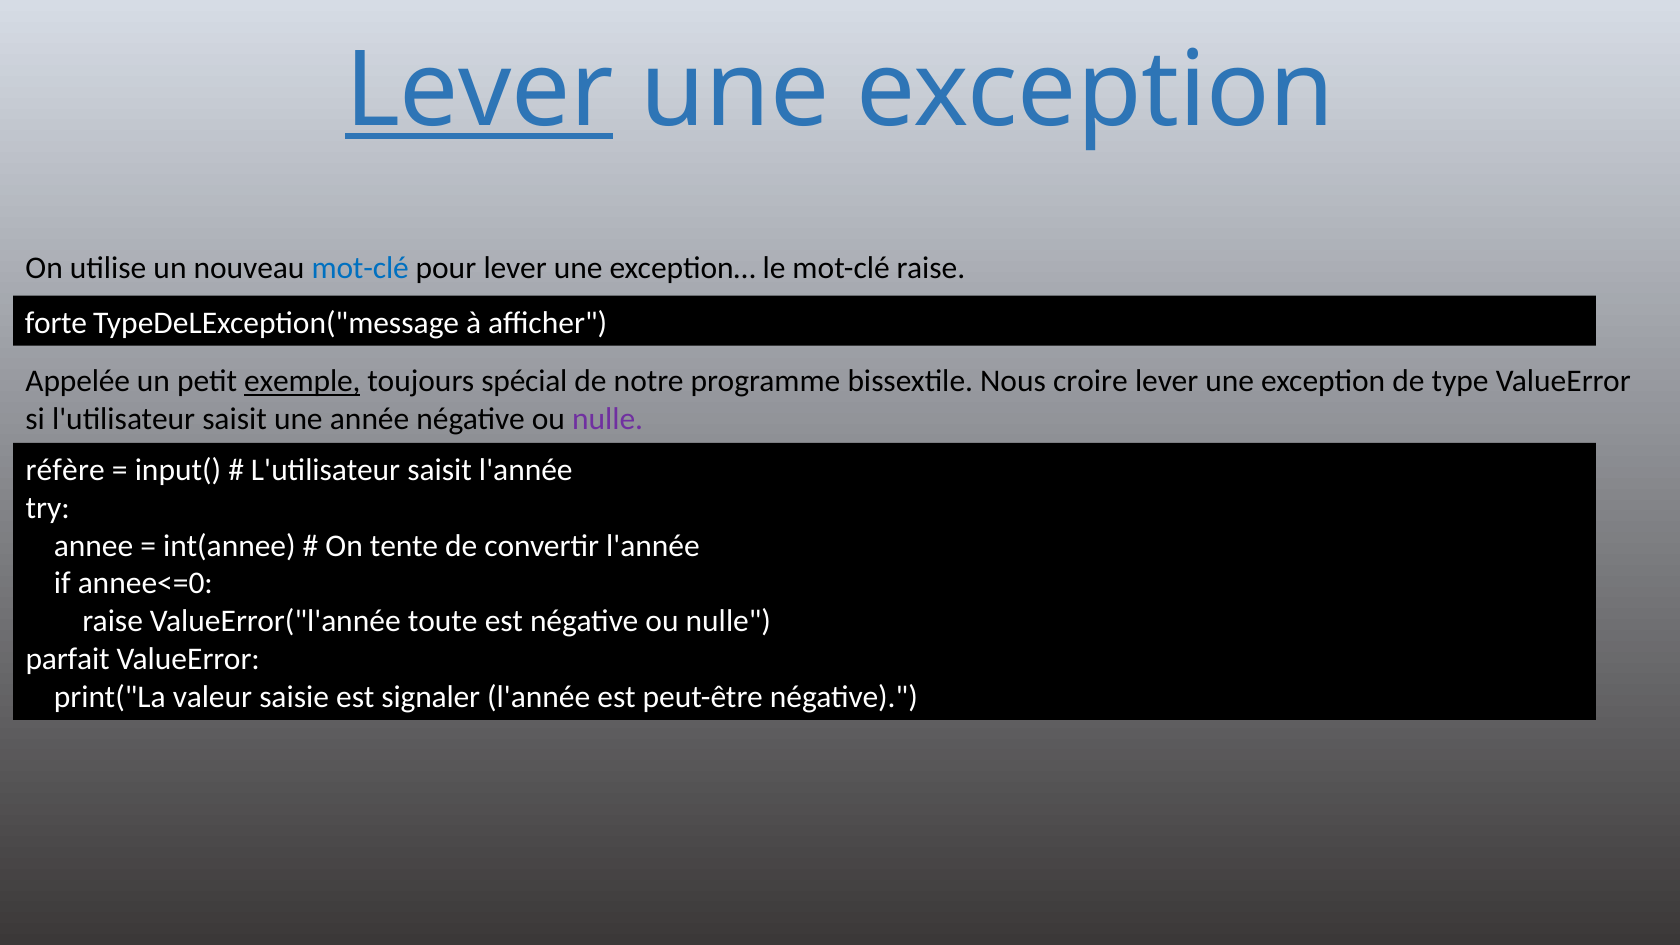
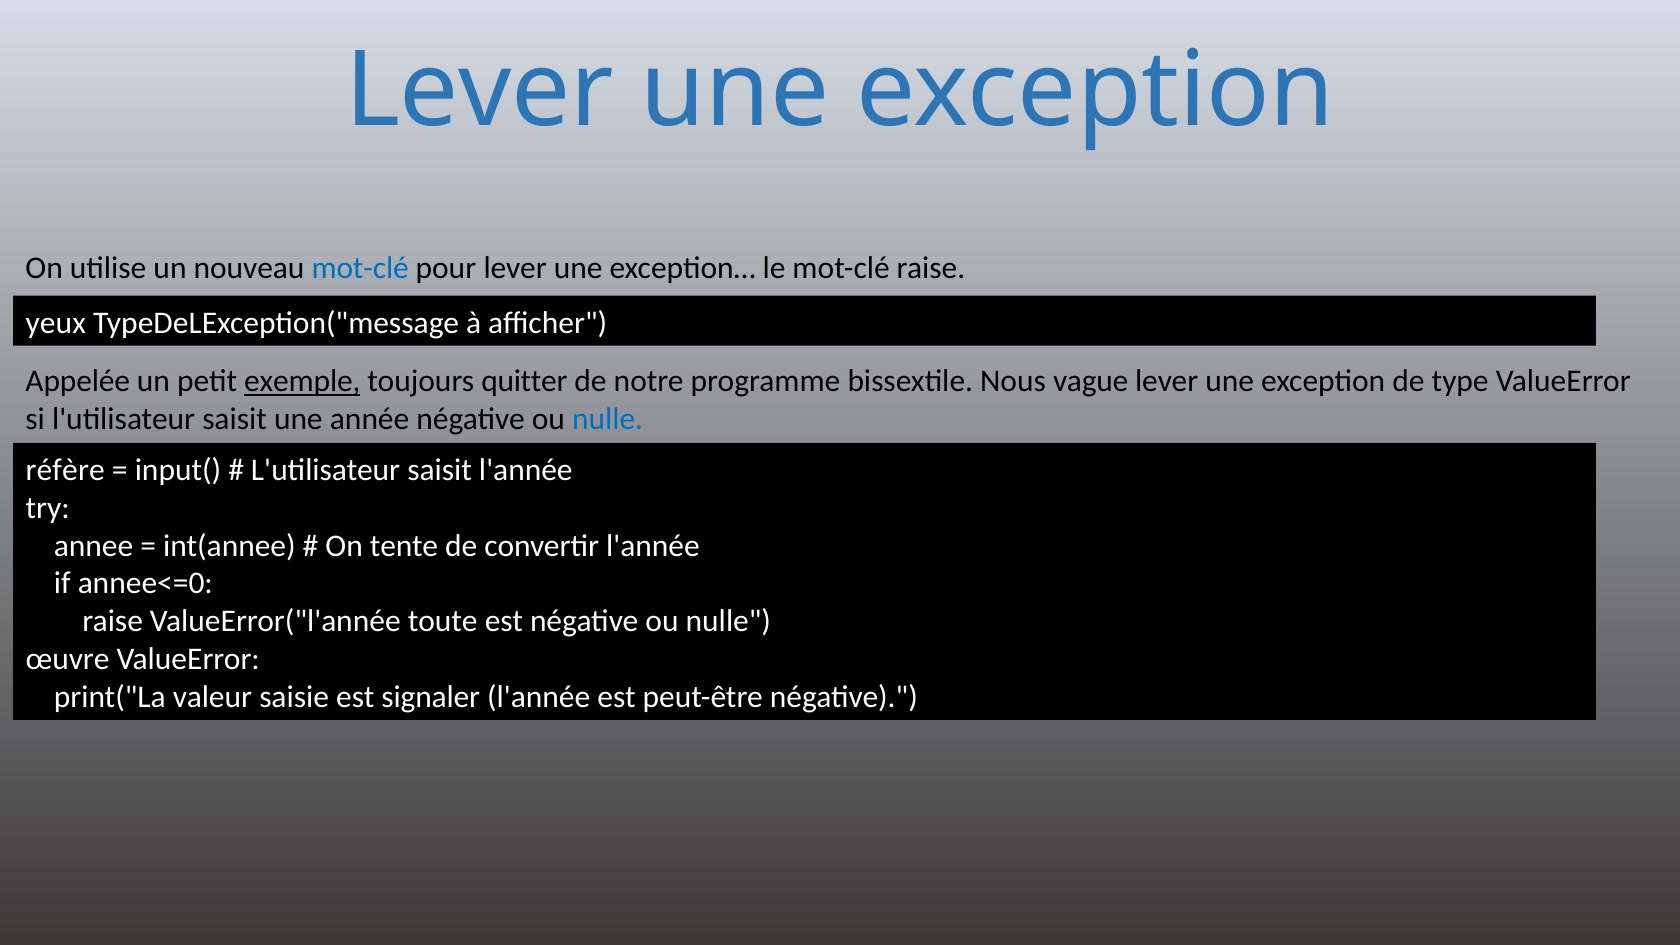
Lever at (479, 91) underline: present -> none
forte: forte -> yeux
spécial: spécial -> quitter
croire: croire -> vague
nulle at (608, 419) colour: purple -> blue
parfait: parfait -> œuvre
